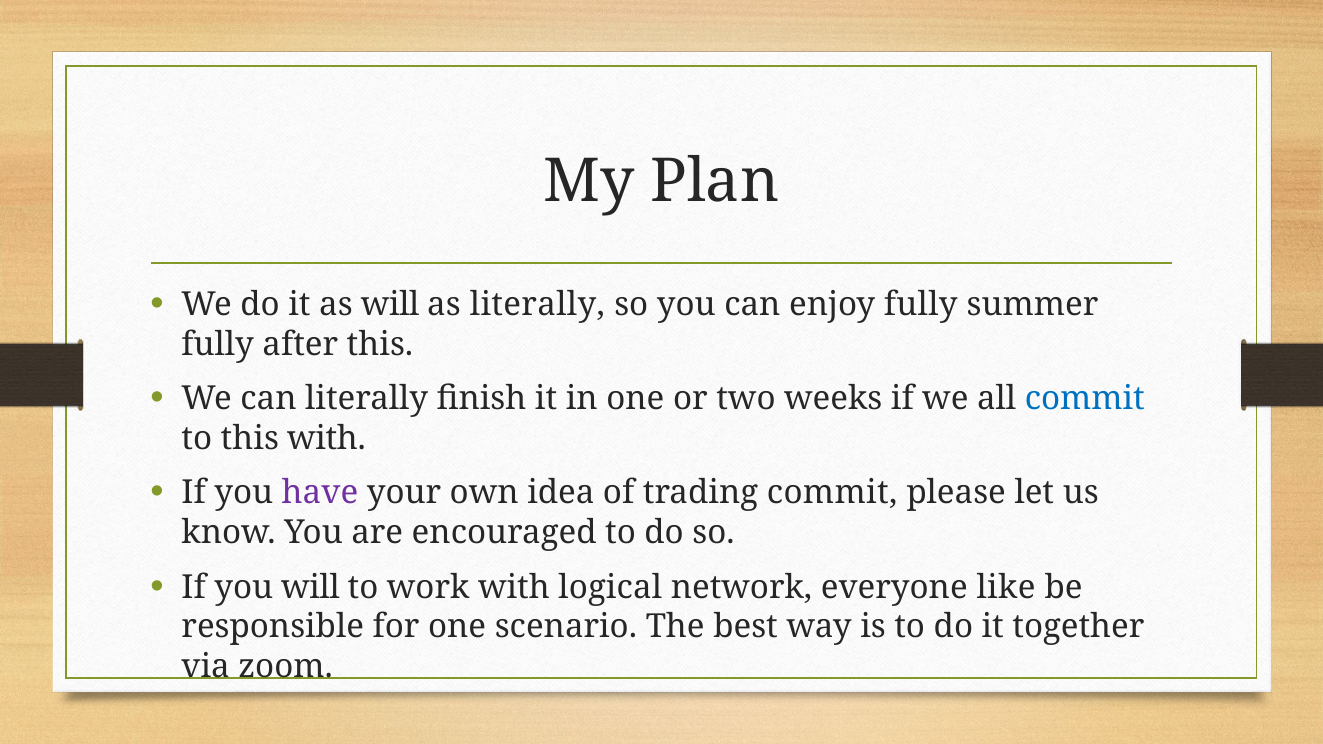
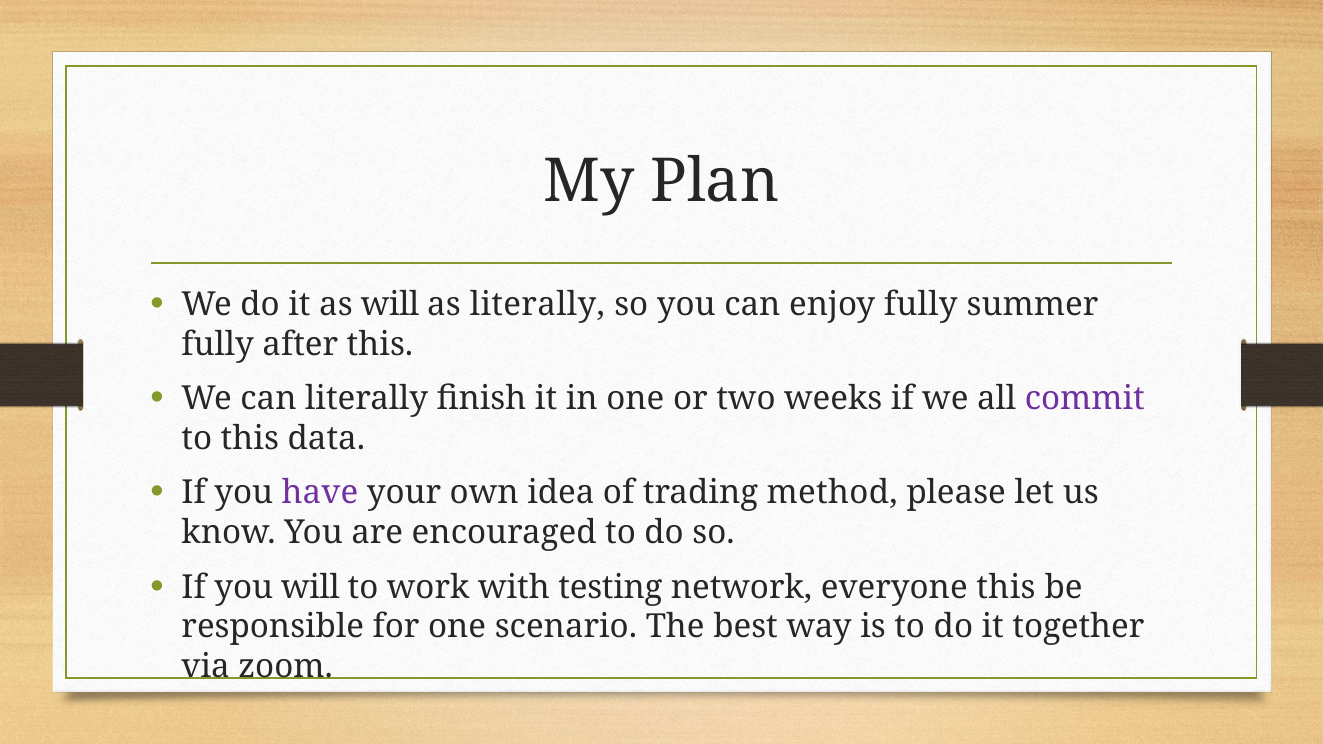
commit at (1085, 399) colour: blue -> purple
this with: with -> data
trading commit: commit -> method
logical: logical -> testing
everyone like: like -> this
